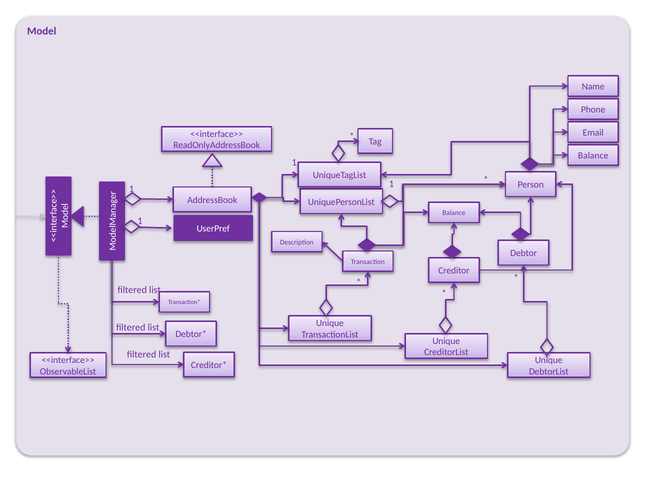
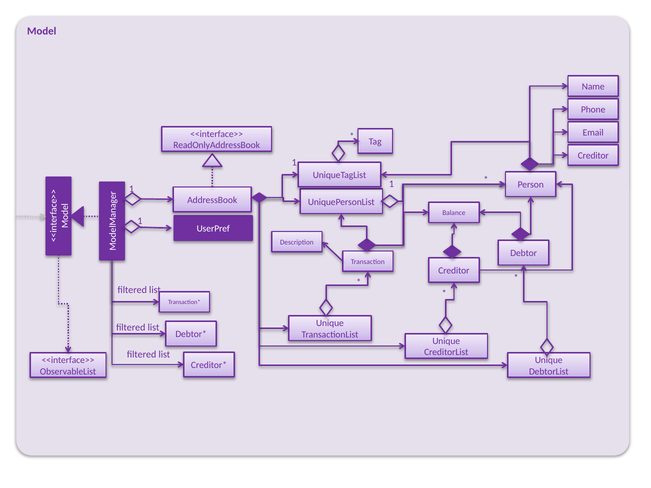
Balance at (593, 156): Balance -> Creditor
